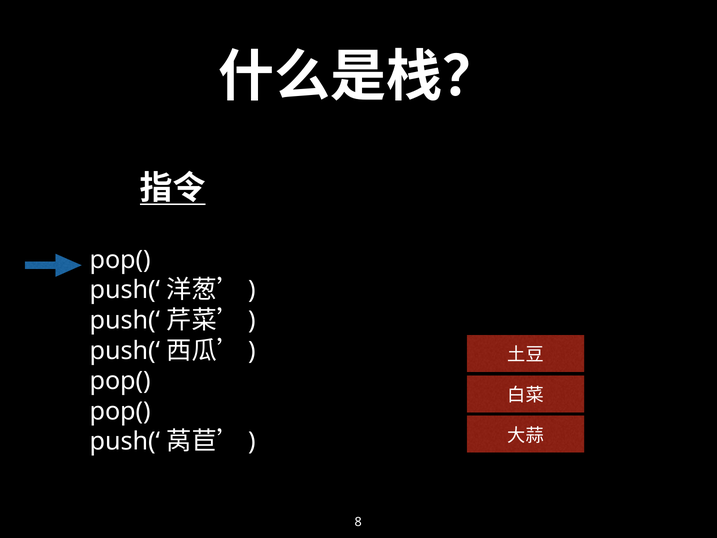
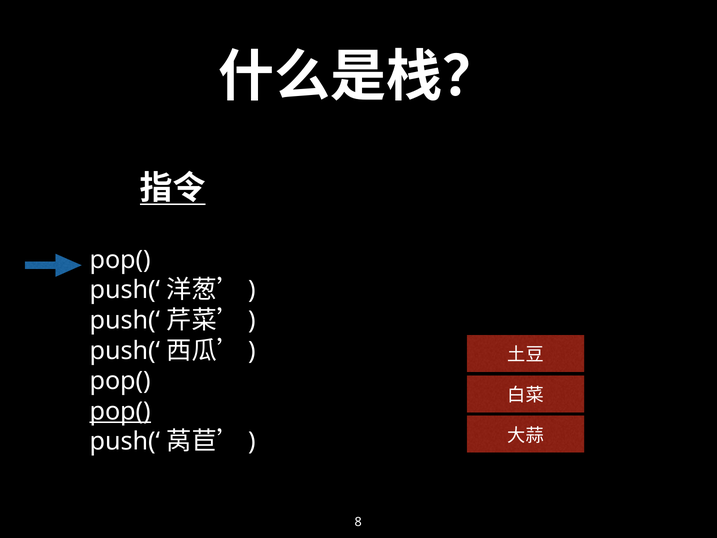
pop( at (120, 411) underline: none -> present
